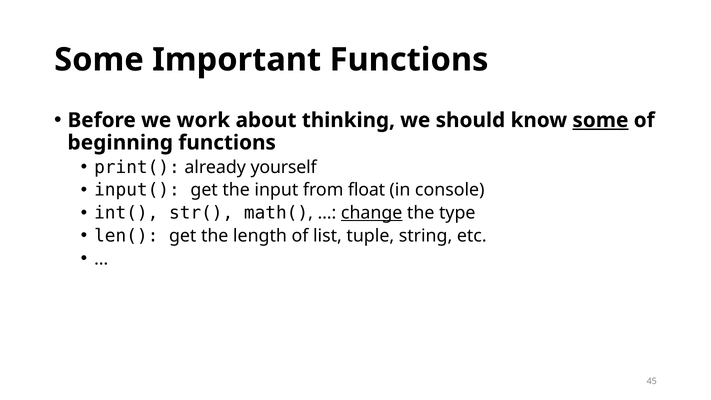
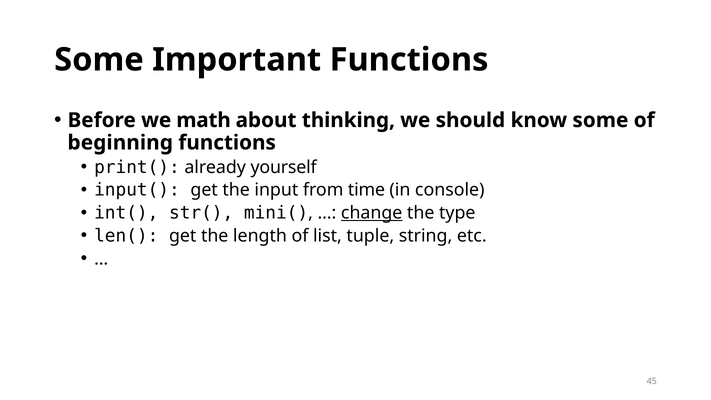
work: work -> math
some at (600, 120) underline: present -> none
float: float -> time
math(: math( -> mini(
